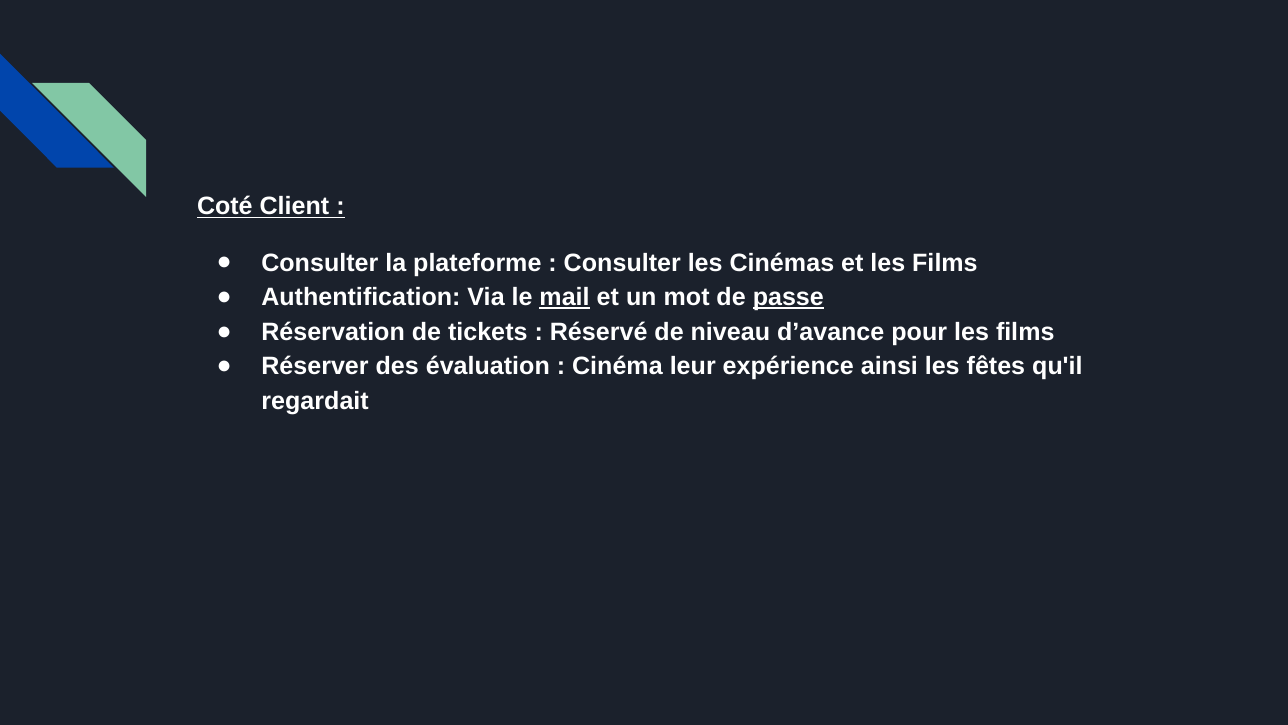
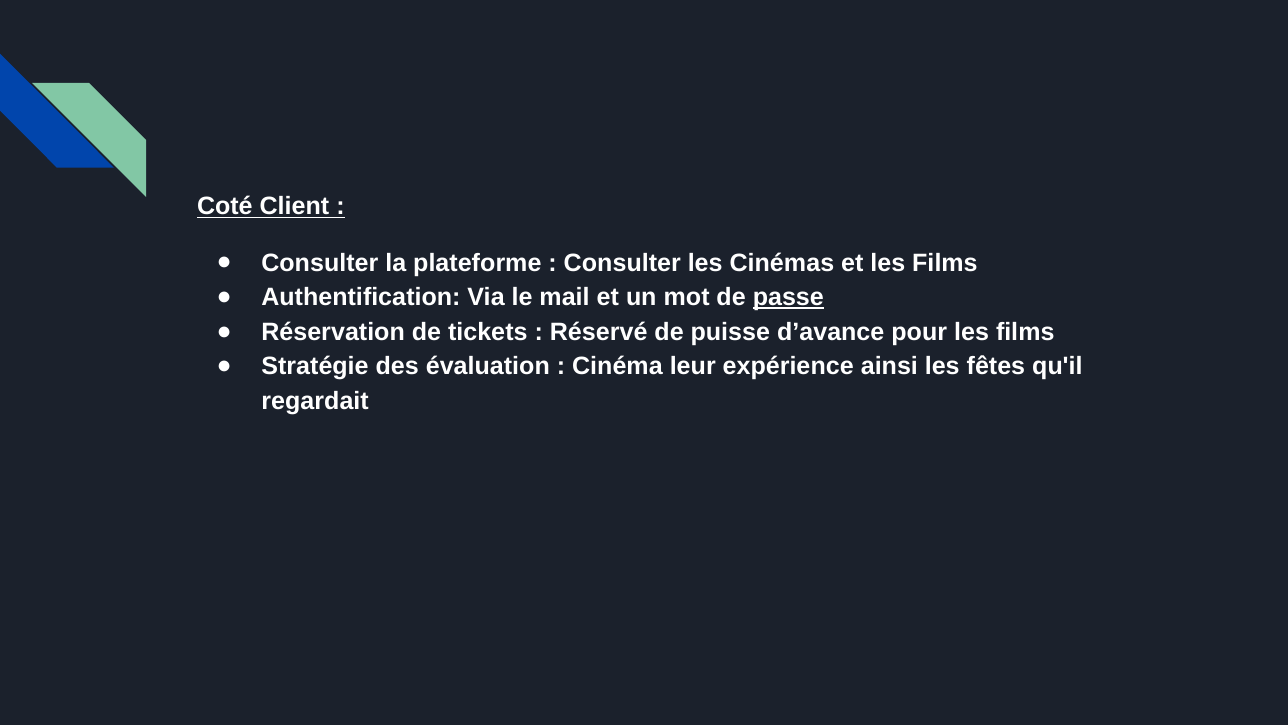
mail underline: present -> none
niveau: niveau -> puisse
Réserver: Réserver -> Stratégie
